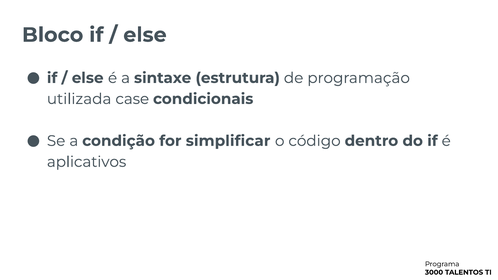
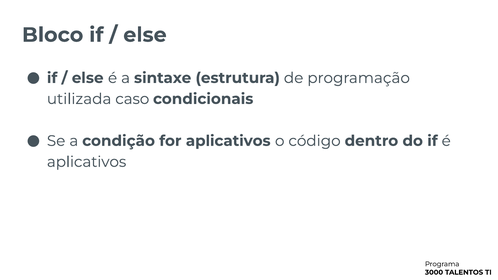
case: case -> caso
for simplificar: simplificar -> aplicativos
